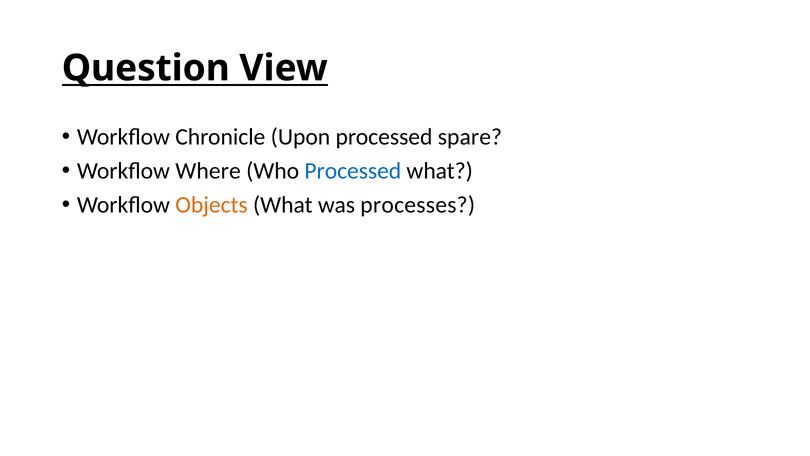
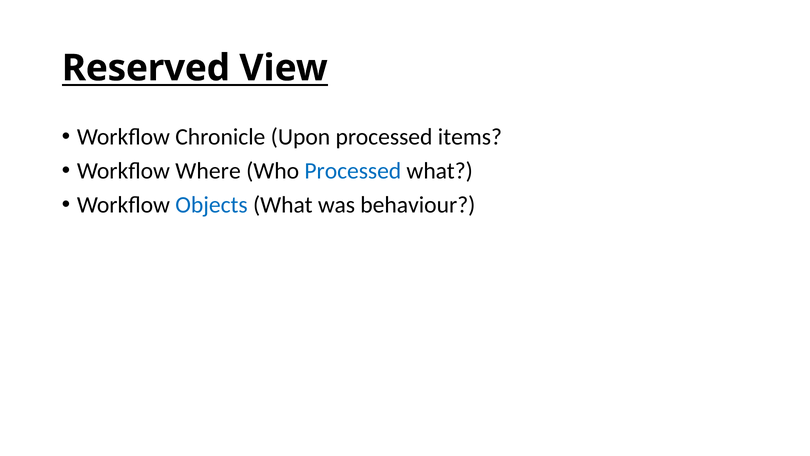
Question: Question -> Reserved
spare: spare -> items
Objects colour: orange -> blue
processes: processes -> behaviour
